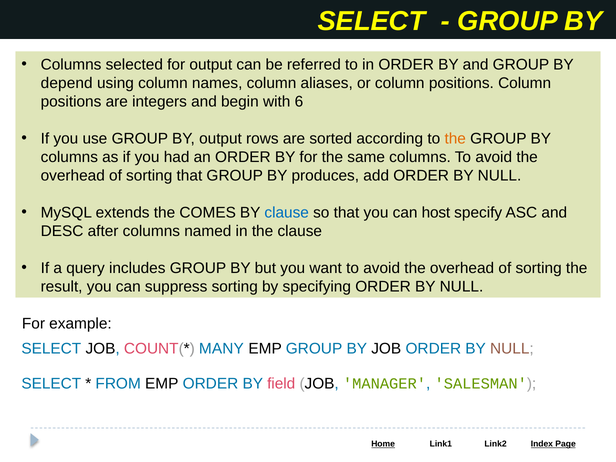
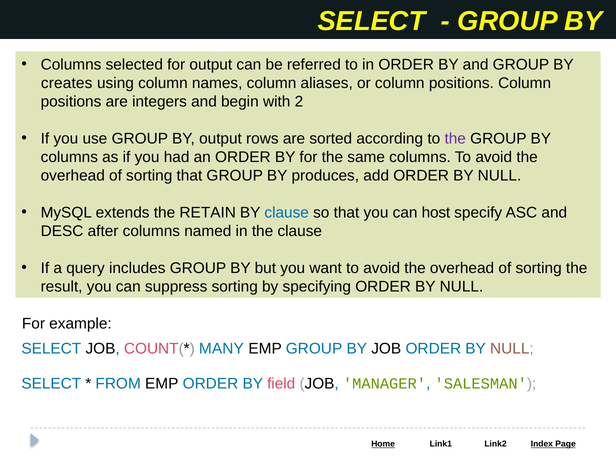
depend: depend -> creates
6: 6 -> 2
the at (455, 139) colour: orange -> purple
COMES: COMES -> RETAIN
